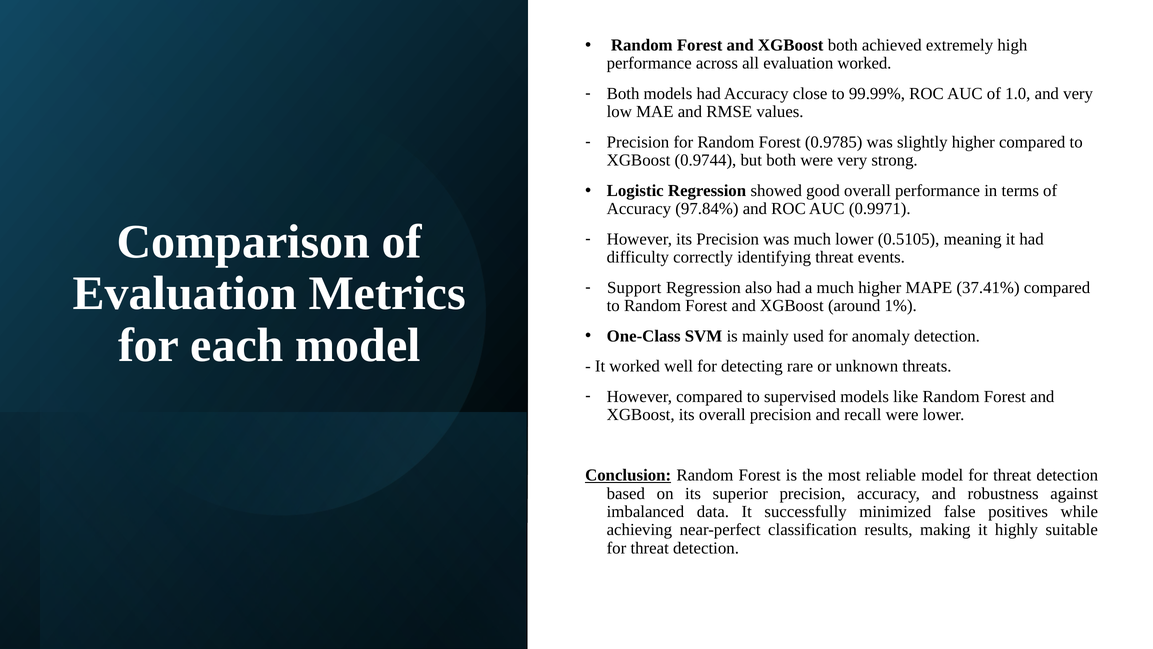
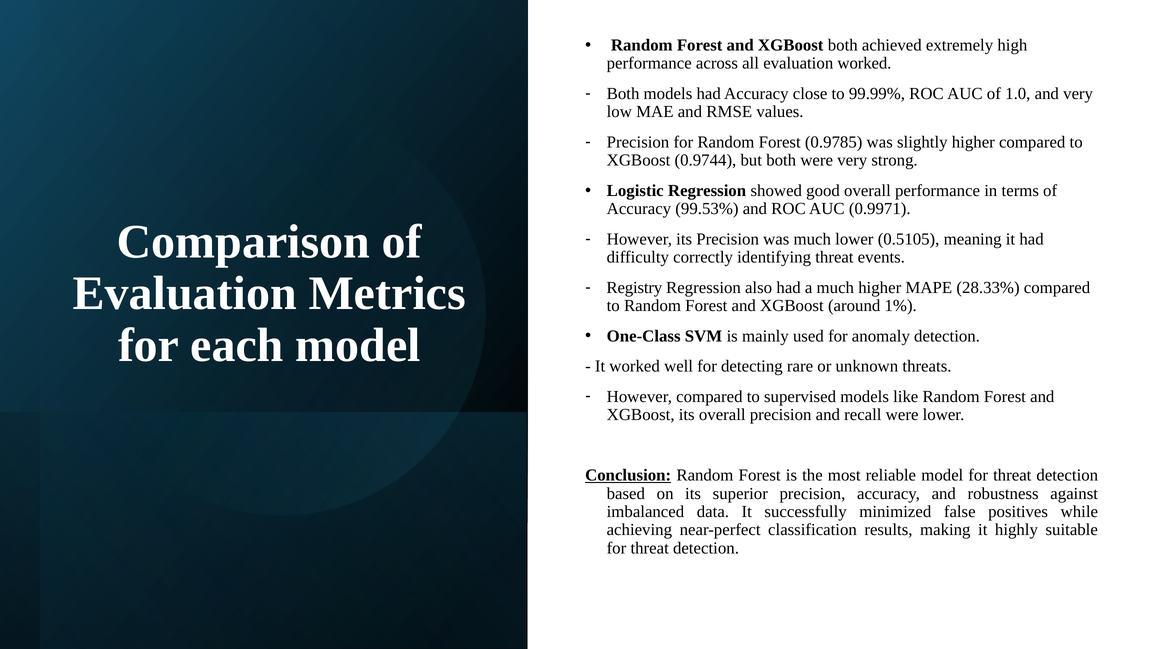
97.84%: 97.84% -> 99.53%
Support: Support -> Registry
37.41%: 37.41% -> 28.33%
